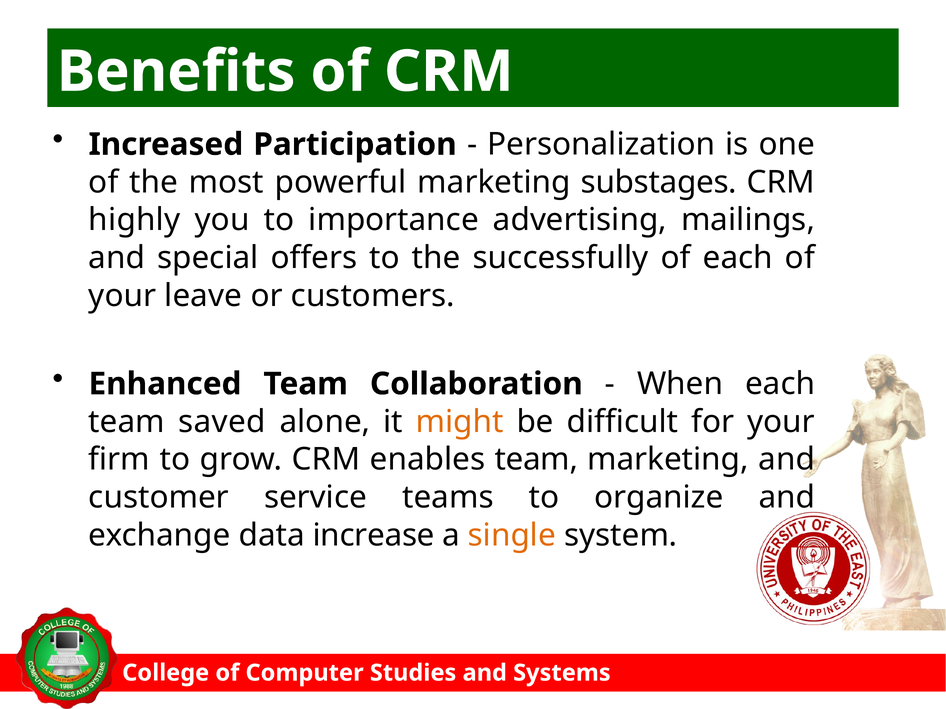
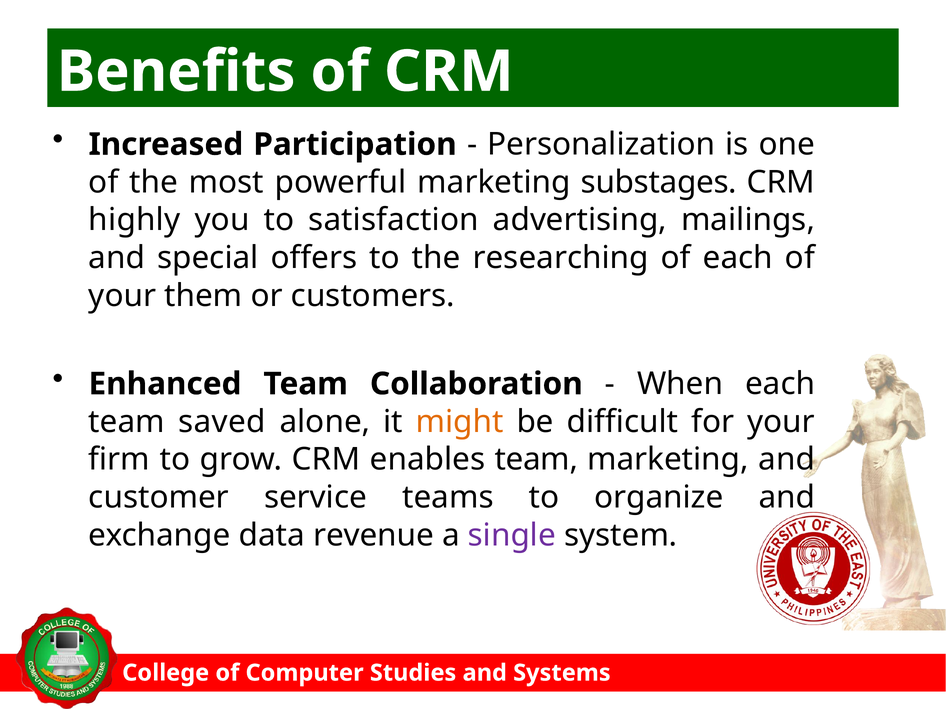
importance: importance -> satisfaction
successfully: successfully -> researching
leave: leave -> them
increase: increase -> revenue
single colour: orange -> purple
